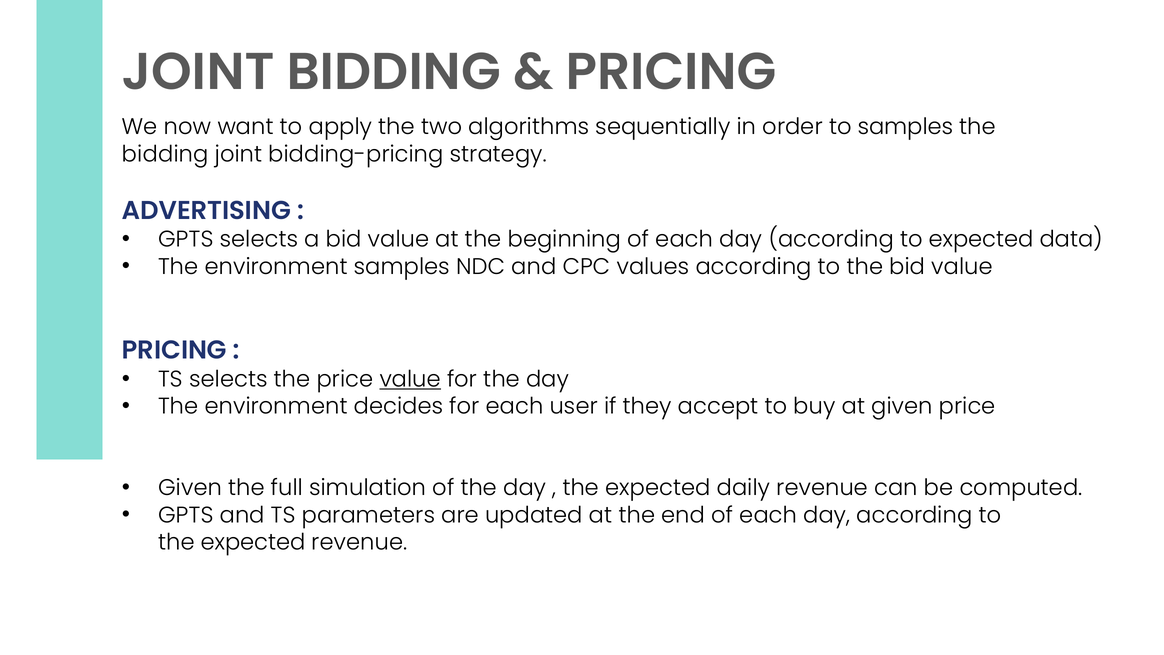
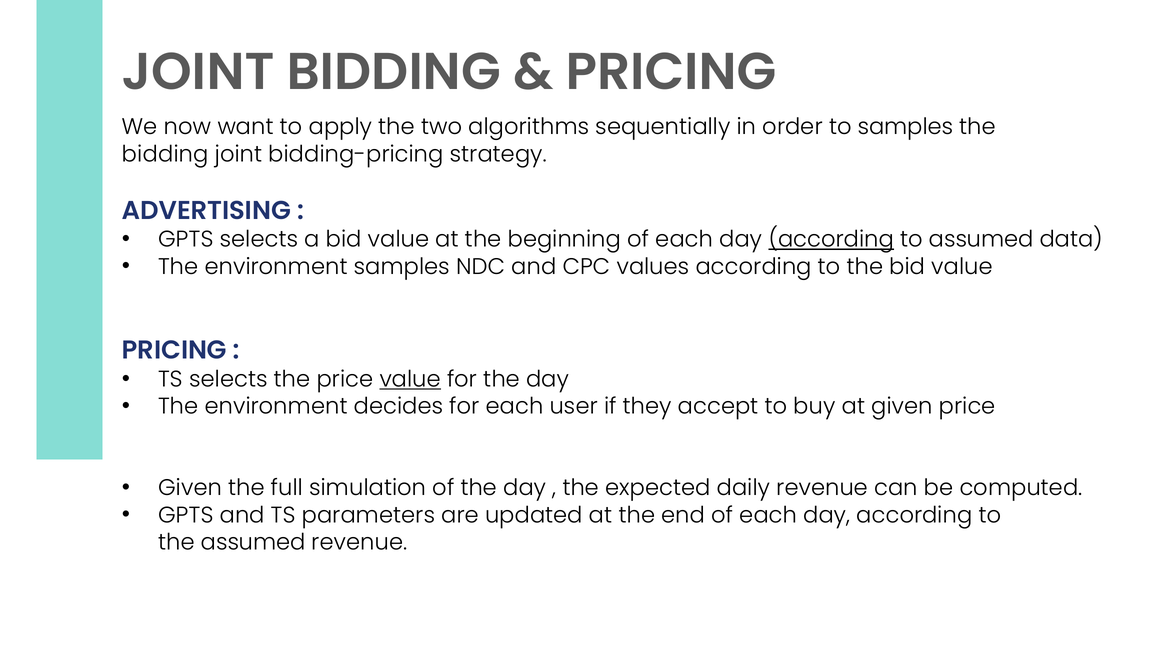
according at (831, 239) underline: none -> present
to expected: expected -> assumed
expected at (253, 542): expected -> assumed
